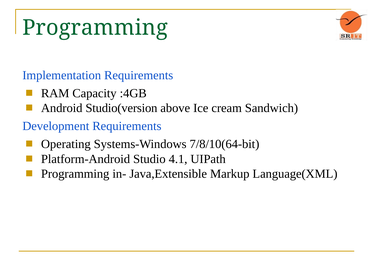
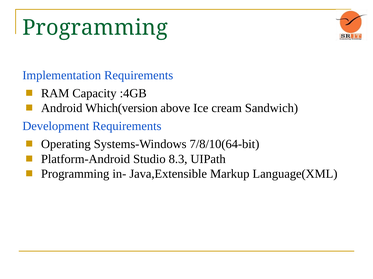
Studio(version: Studio(version -> Which(version
4.1: 4.1 -> 8.3
